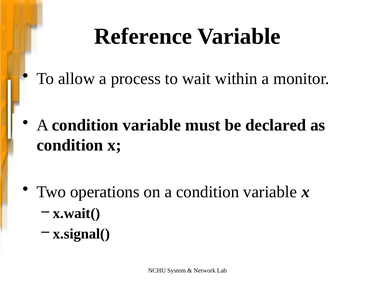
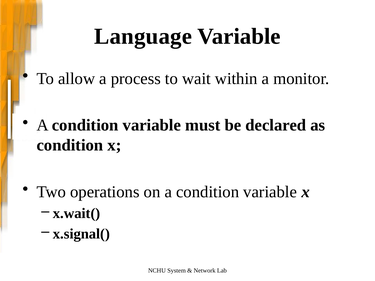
Reference: Reference -> Language
